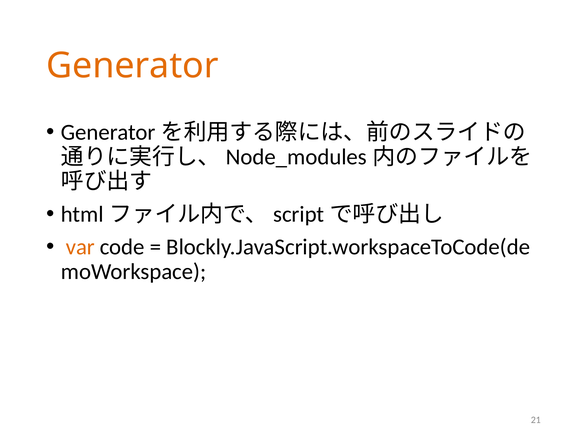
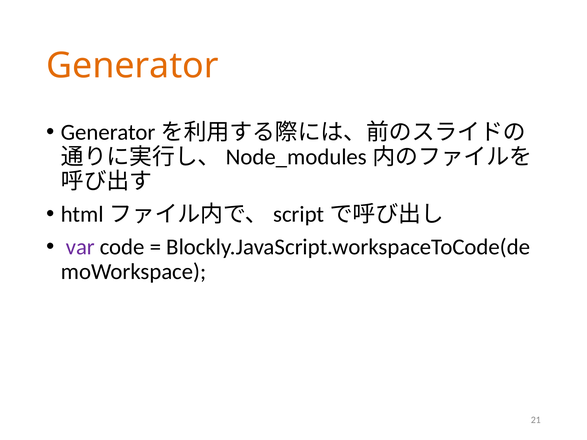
var colour: orange -> purple
